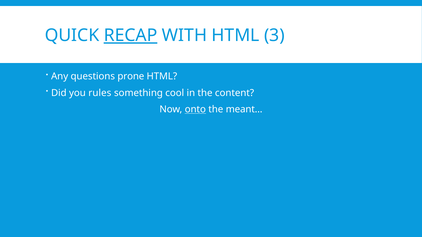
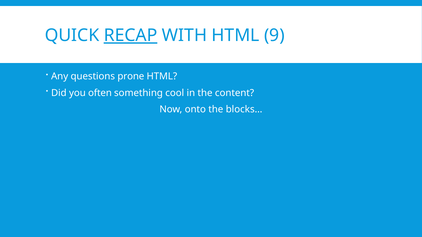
3: 3 -> 9
rules: rules -> often
onto underline: present -> none
meant…: meant… -> blocks…
